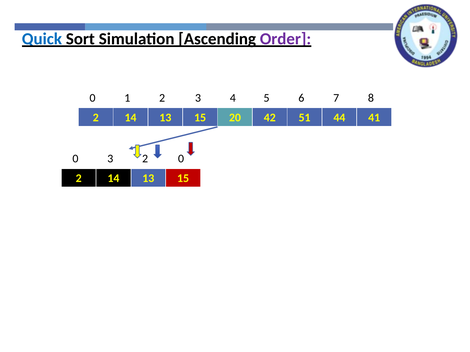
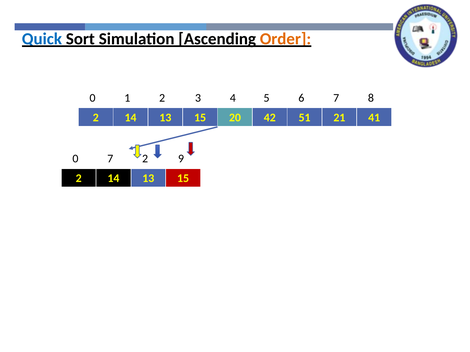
Order colour: purple -> orange
44: 44 -> 21
0 3: 3 -> 7
2 0: 0 -> 9
